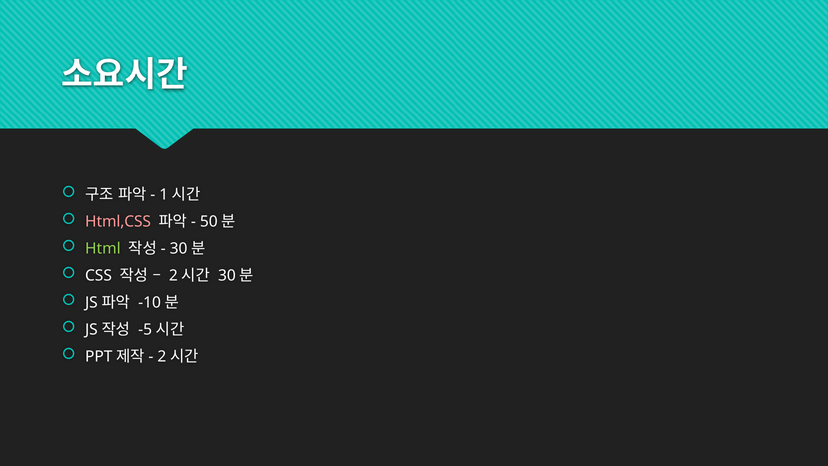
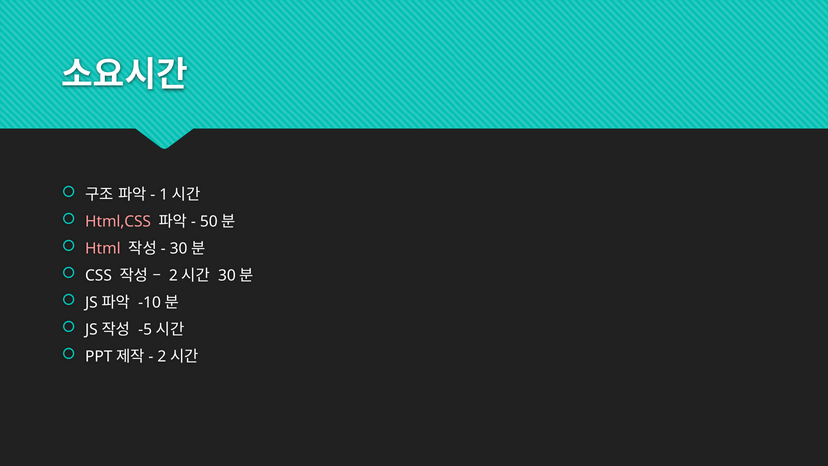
Html colour: light green -> pink
